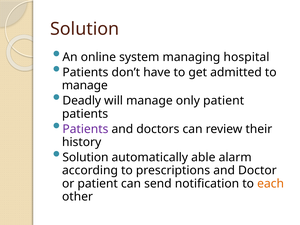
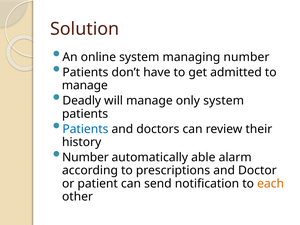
managing hospital: hospital -> number
only patient: patient -> system
Patients at (85, 129) colour: purple -> blue
Solution at (85, 157): Solution -> Number
